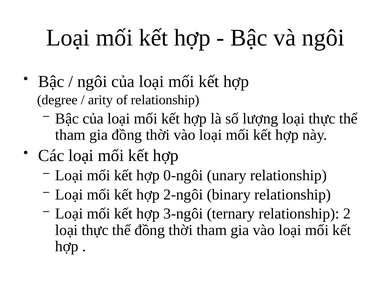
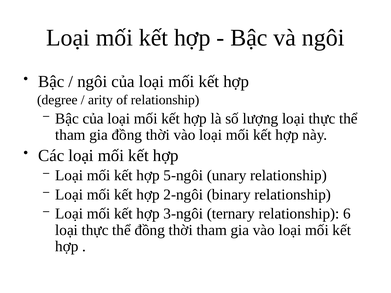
0-ngôi: 0-ngôi -> 5-ngôi
2: 2 -> 6
